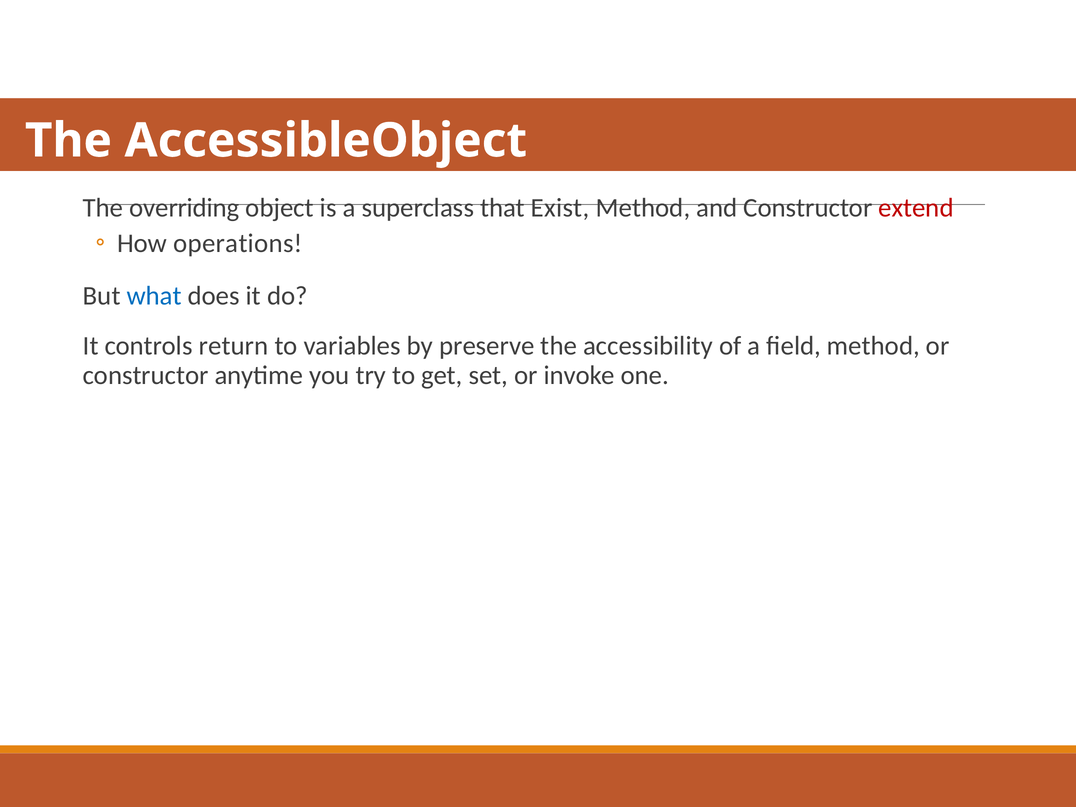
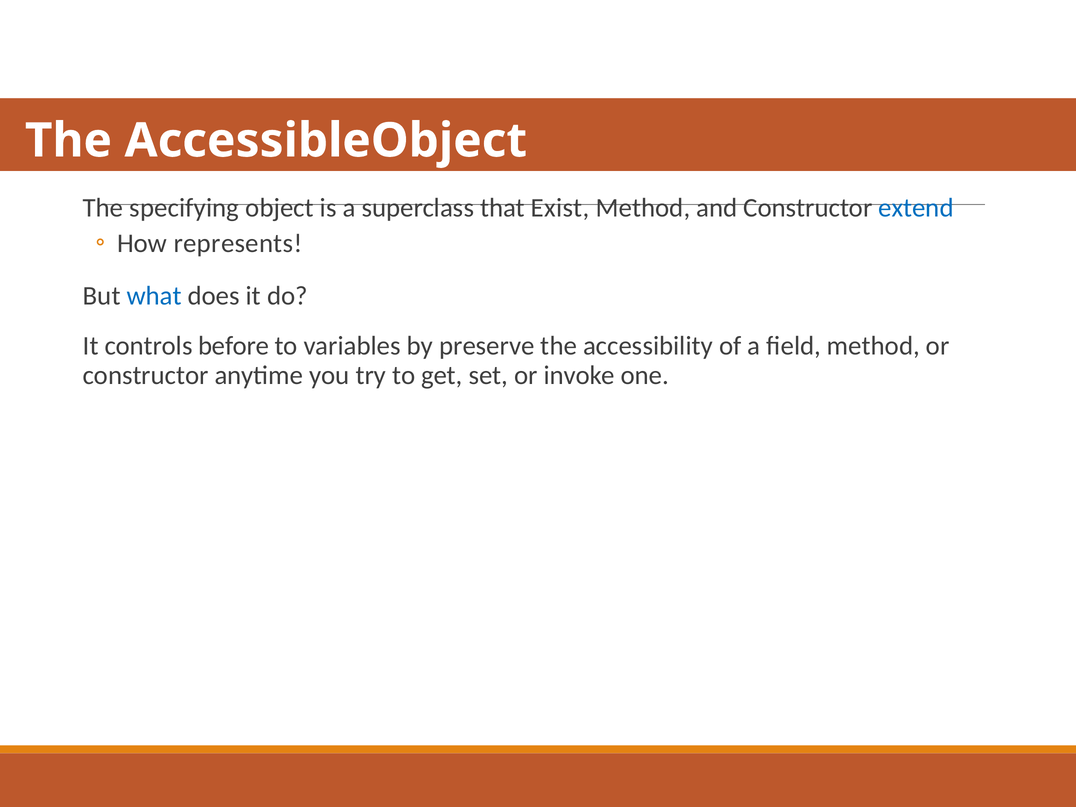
overriding: overriding -> specifying
extend colour: red -> blue
operations: operations -> represents
return: return -> before
